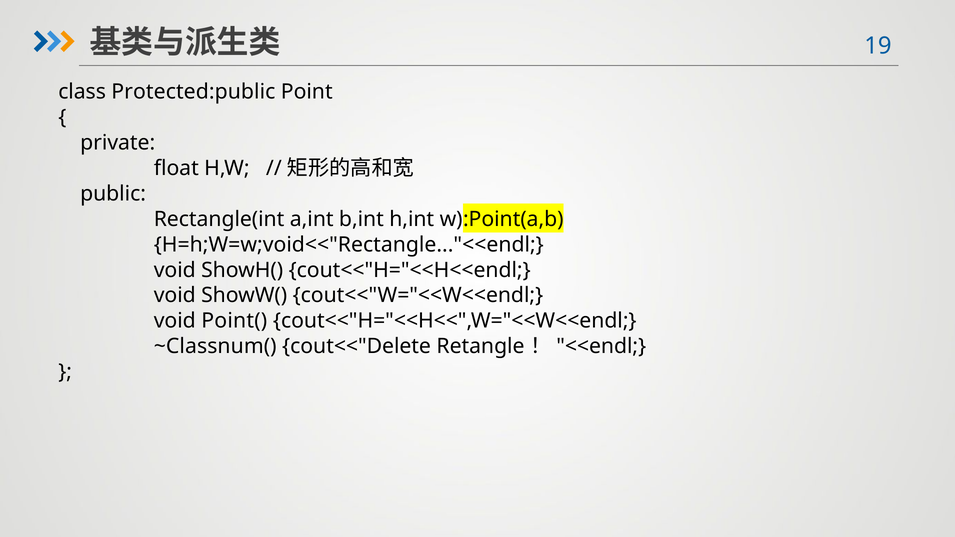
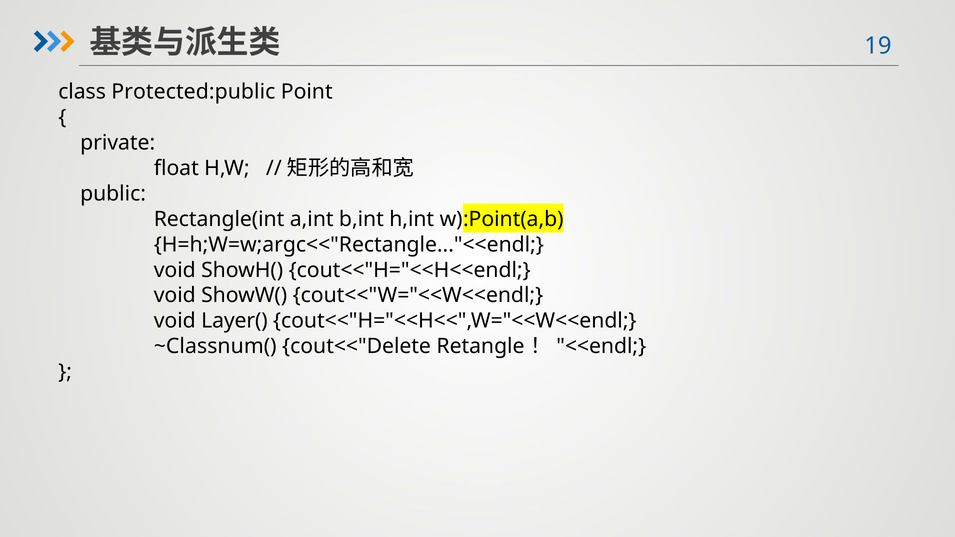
H=h;W=w;void<<"Rectangle..."<<endl: H=h;W=w;void<<"Rectangle..."<<endl -> H=h;W=w;argc<<"Rectangle..."<<endl
Point(: Point( -> Layer(
